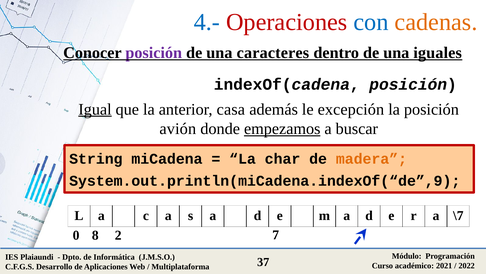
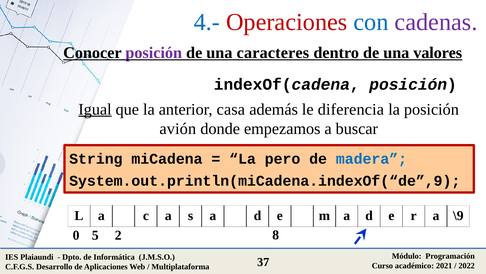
cadenas colour: orange -> purple
iguales: iguales -> valores
excepción: excepción -> diferencia
empezamos underline: present -> none
char: char -> pero
madera colour: orange -> blue
\7: \7 -> \9
8: 8 -> 5
7: 7 -> 8
